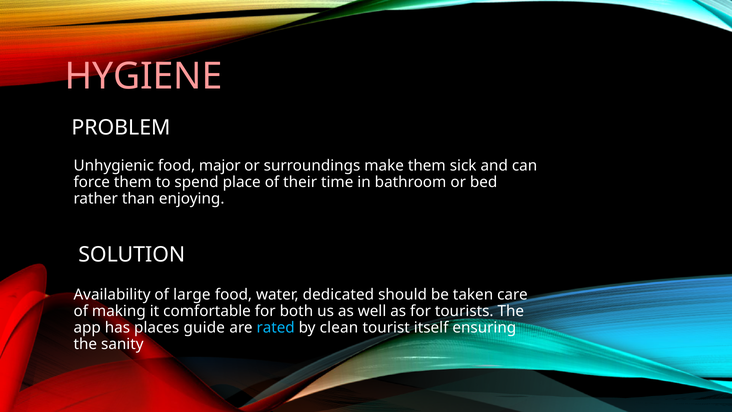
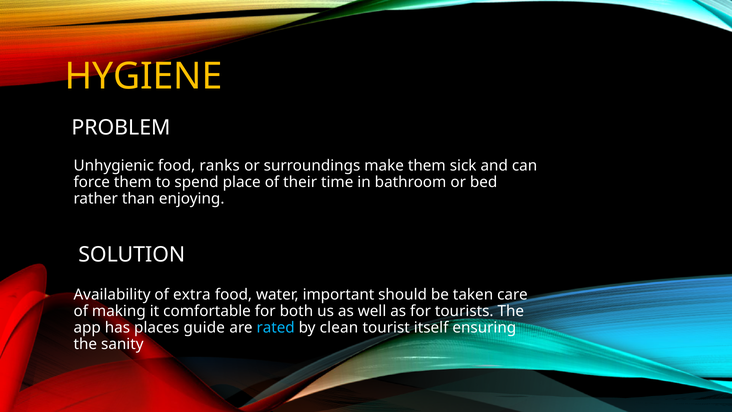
HYGIENE colour: pink -> yellow
major: major -> ranks
large: large -> extra
dedicated: dedicated -> important
